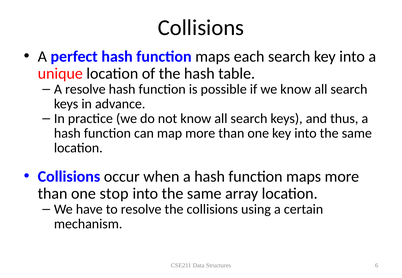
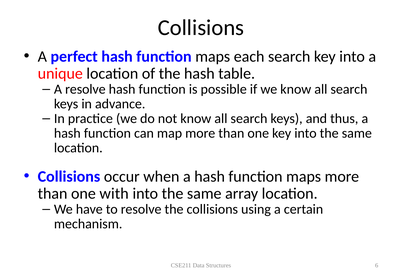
stop: stop -> with
